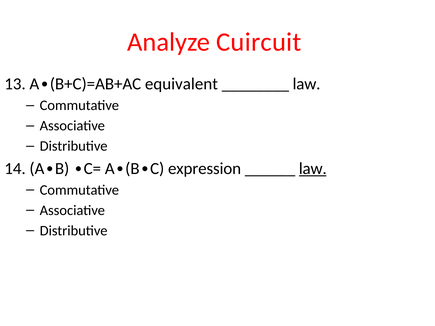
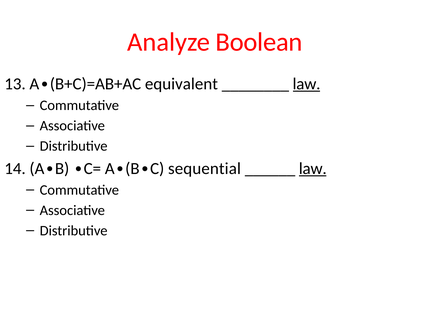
Cuircuit: Cuircuit -> Boolean
law at (307, 84) underline: none -> present
expression: expression -> sequential
